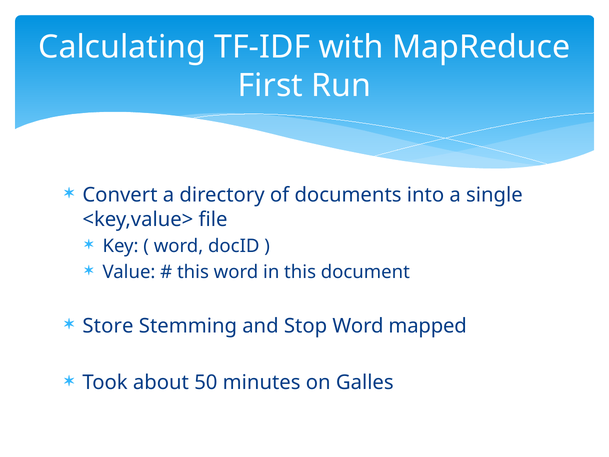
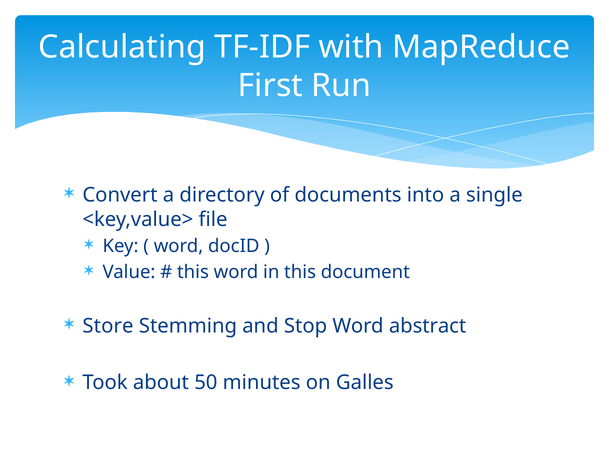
mapped: mapped -> abstract
